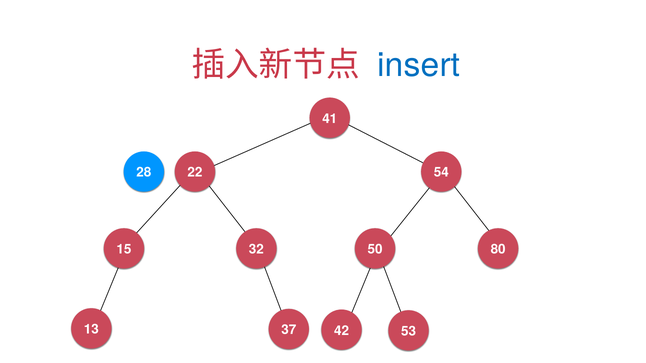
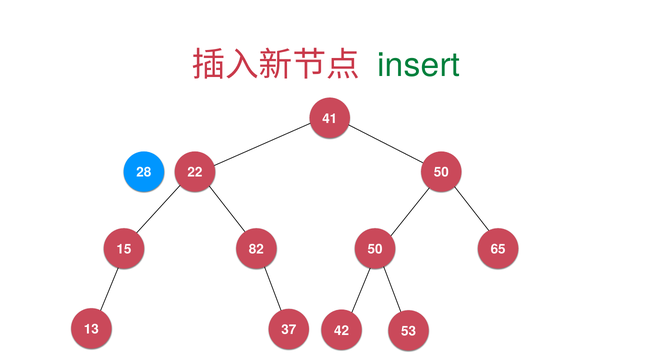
insert colour: blue -> green
22 54: 54 -> 50
32: 32 -> 82
80: 80 -> 65
